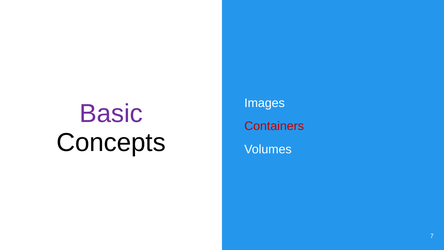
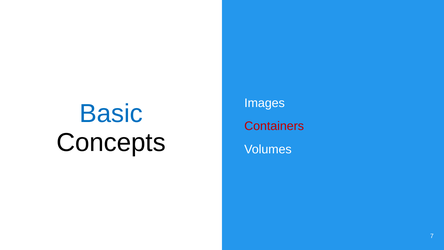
Basic colour: purple -> blue
